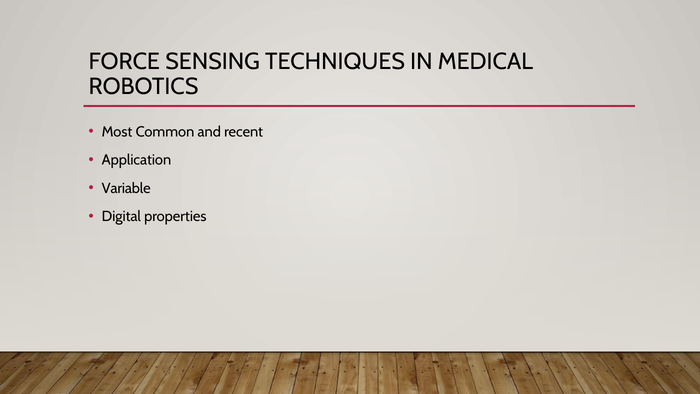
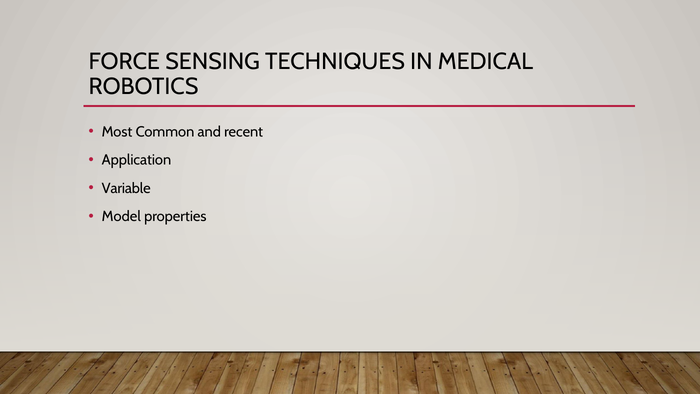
Digital: Digital -> Model
